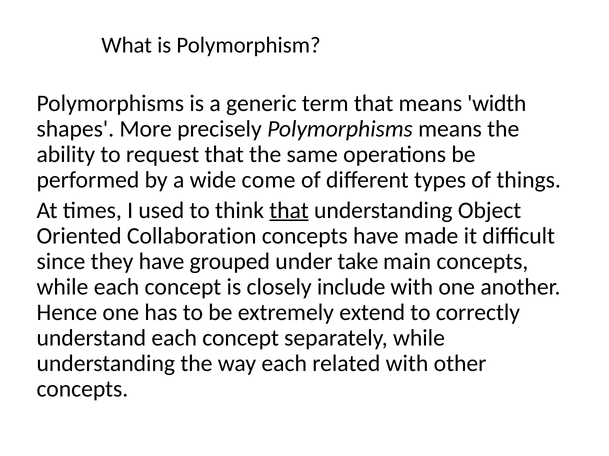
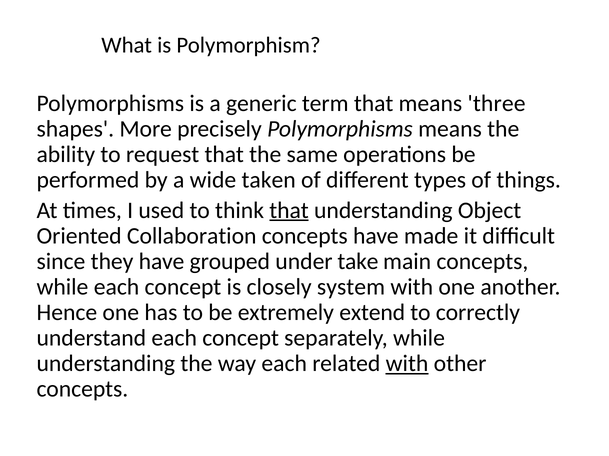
width: width -> three
come: come -> taken
include: include -> system
with at (407, 364) underline: none -> present
